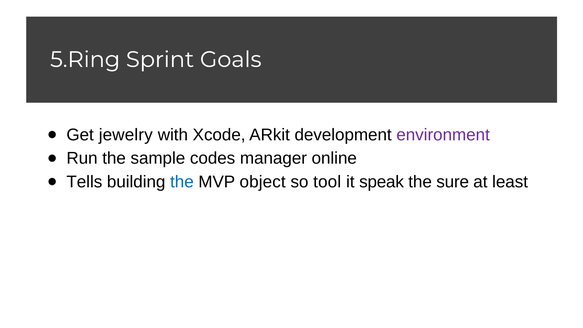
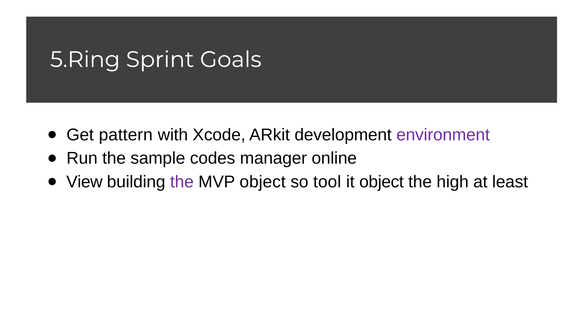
jewelry: jewelry -> pattern
Tells: Tells -> View
the at (182, 182) colour: blue -> purple
it speak: speak -> object
sure: sure -> high
